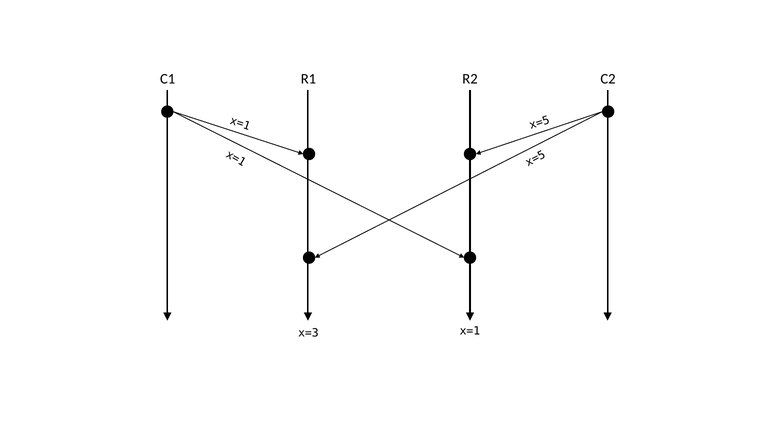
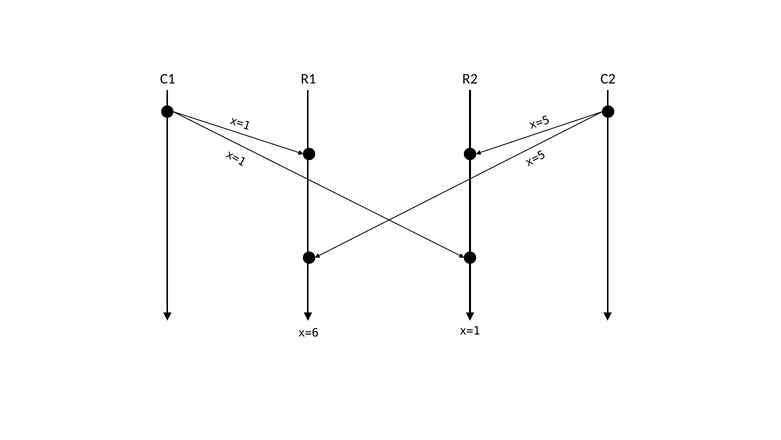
x=3: x=3 -> x=6
